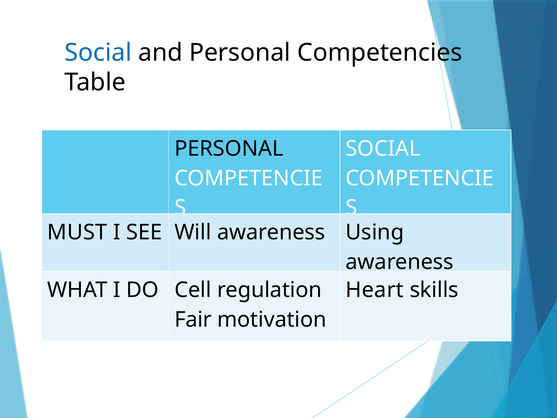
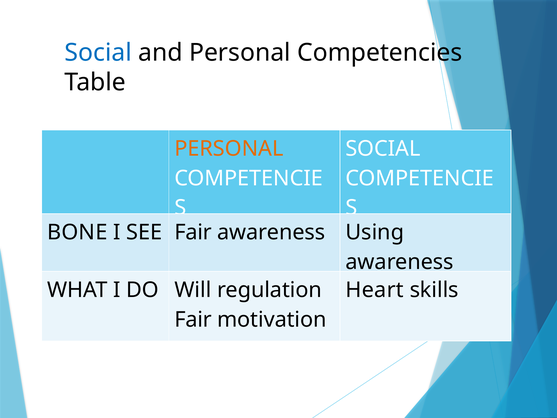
PERSONAL at (229, 149) colour: black -> orange
MUST: MUST -> BONE
SEE Will: Will -> Fair
Cell: Cell -> Will
